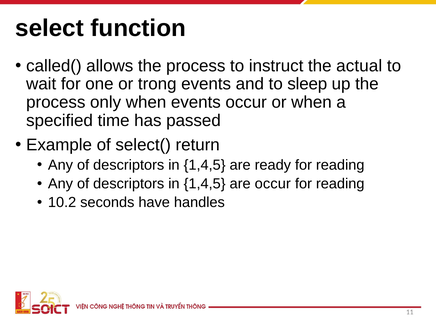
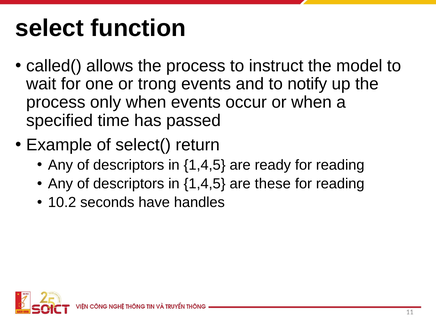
actual: actual -> model
sleep: sleep -> notify
are occur: occur -> these
